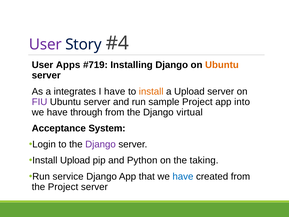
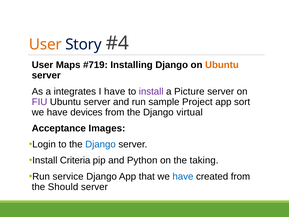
User at (45, 44) colour: purple -> orange
Apps: Apps -> Maps
install at (151, 91) colour: orange -> purple
a Upload: Upload -> Picture
into: into -> sort
through: through -> devices
System: System -> Images
Django at (100, 144) colour: purple -> blue
Install Upload: Upload -> Criteria
the Project: Project -> Should
